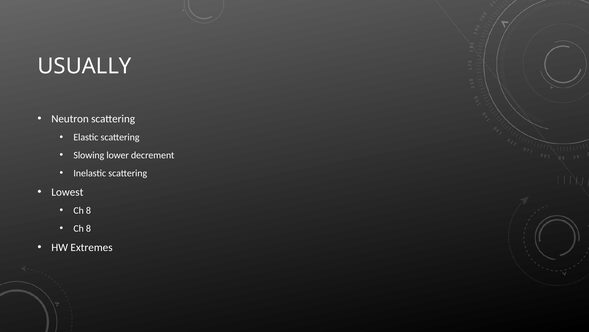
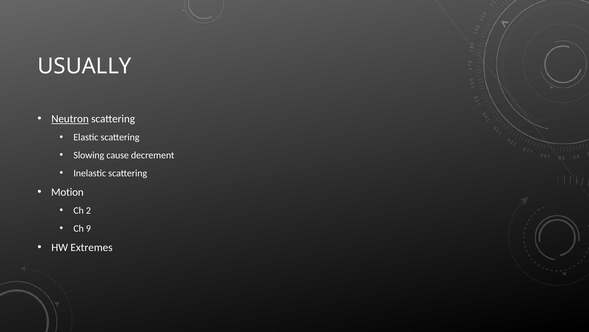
Neutron underline: none -> present
lower: lower -> cause
Lowest: Lowest -> Motion
8 at (88, 210): 8 -> 2
8 at (88, 228): 8 -> 9
